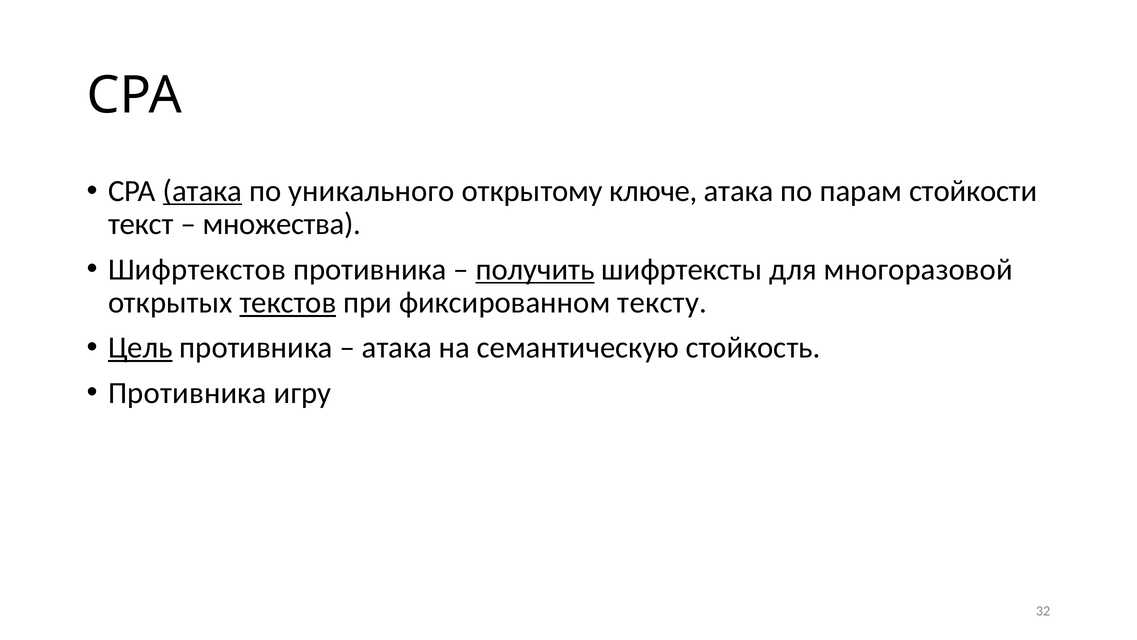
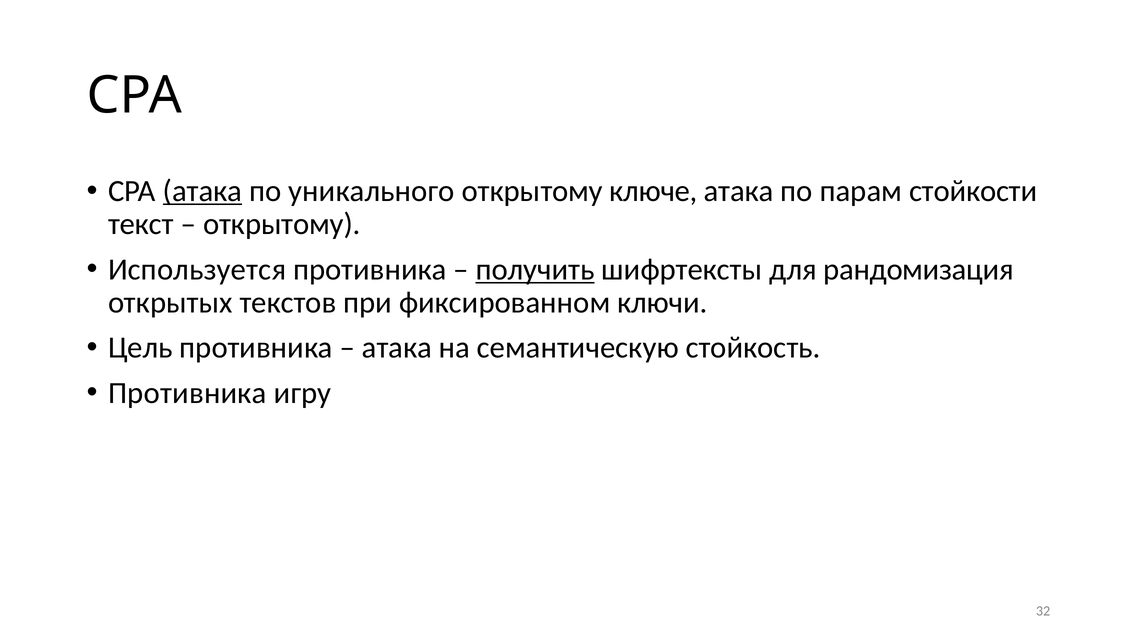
множества at (282, 224): множества -> открытому
Шифртекстов: Шифртекстов -> Используется
многоразовой: многоразовой -> рандомизация
текстов underline: present -> none
тексту: тексту -> ключи
Цель underline: present -> none
